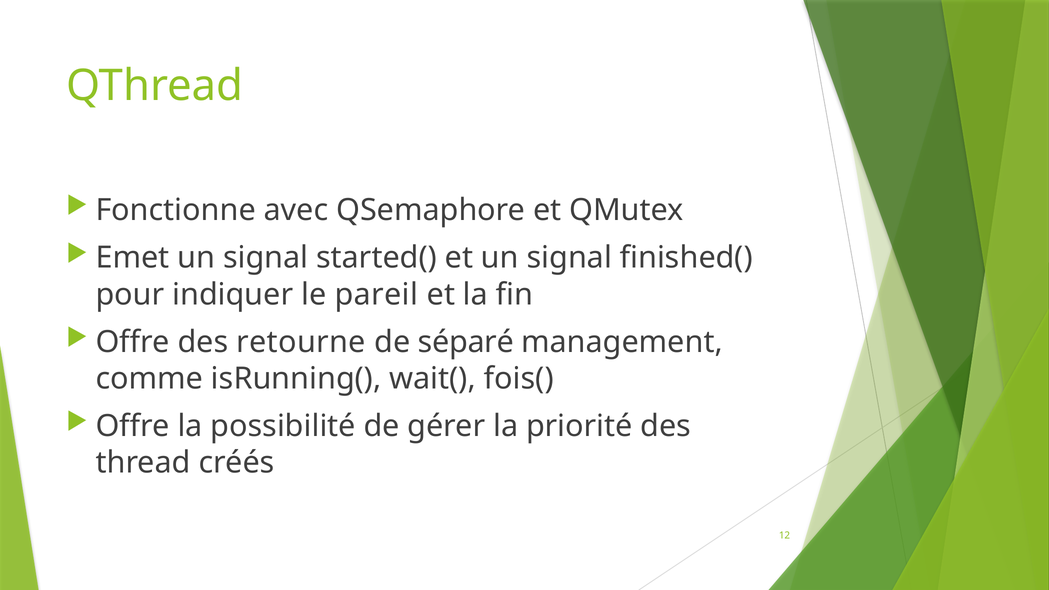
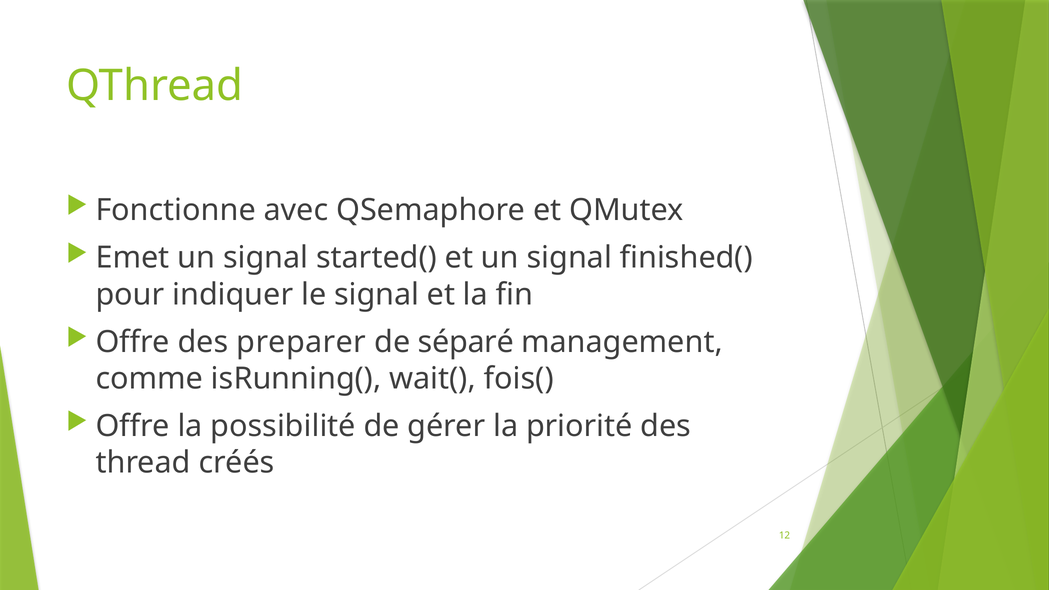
le pareil: pareil -> signal
retourne: retourne -> preparer
